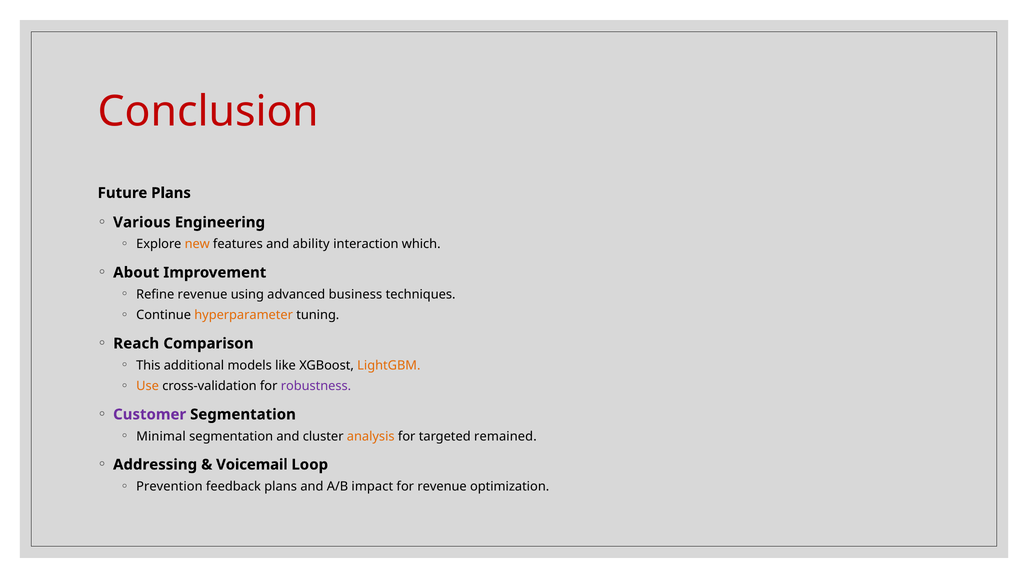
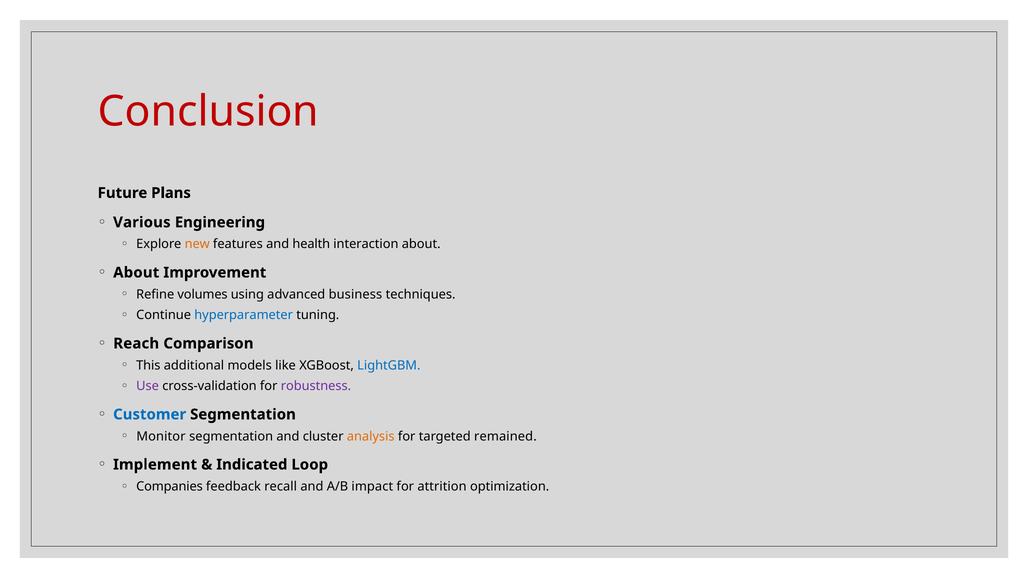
ability: ability -> health
interaction which: which -> about
Refine revenue: revenue -> volumes
hyperparameter colour: orange -> blue
LightGBM colour: orange -> blue
Use colour: orange -> purple
Customer colour: purple -> blue
Minimal: Minimal -> Monitor
Addressing: Addressing -> Implement
Voicemail: Voicemail -> Indicated
Prevention: Prevention -> Companies
feedback plans: plans -> recall
for revenue: revenue -> attrition
